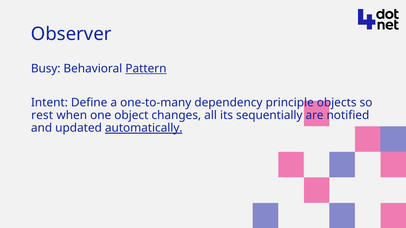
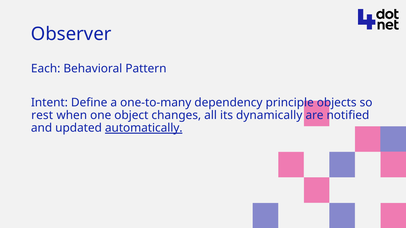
Busy: Busy -> Each
Pattern underline: present -> none
sequentially: sequentially -> dynamically
